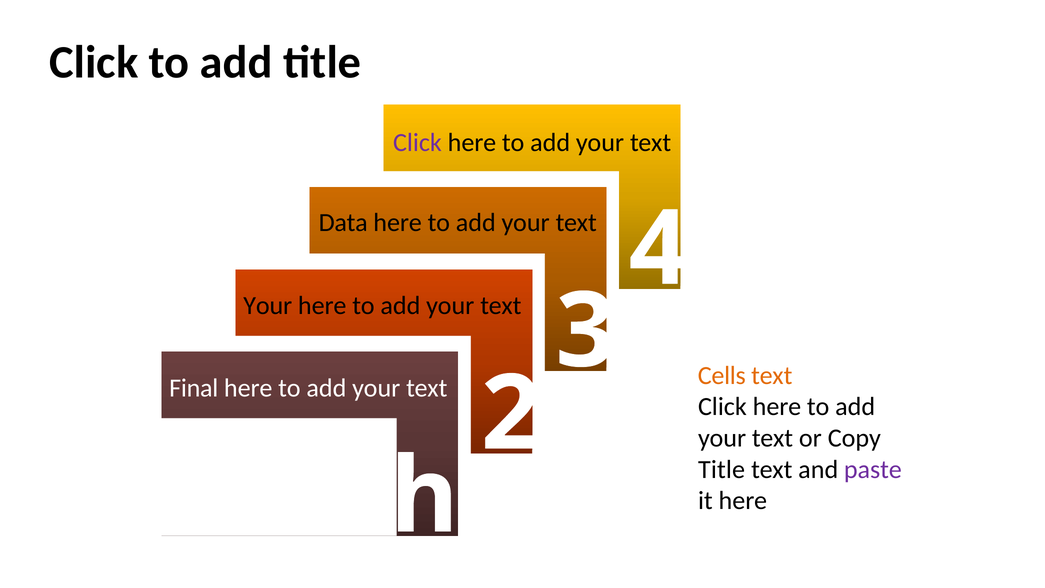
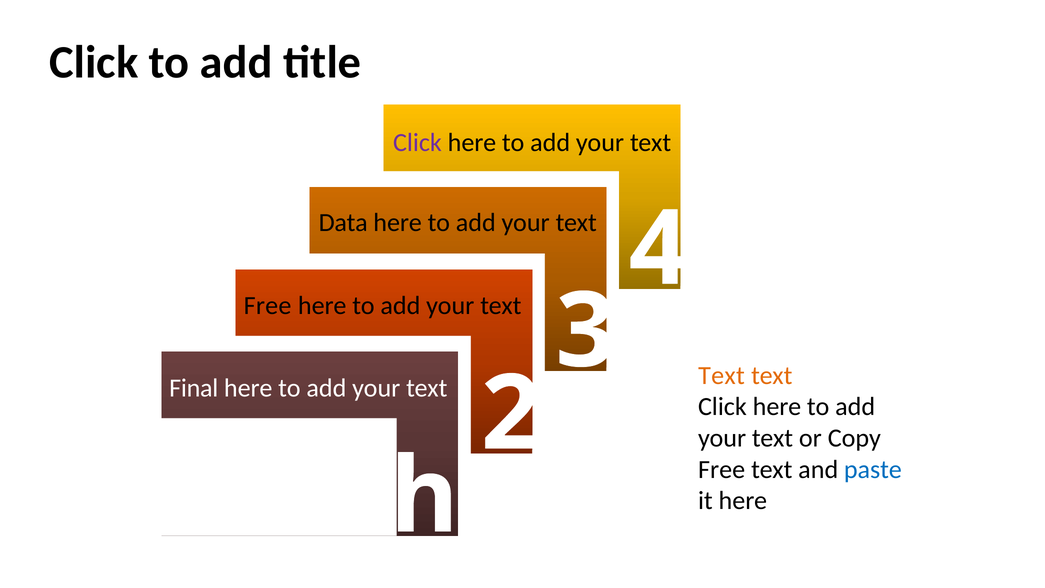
Your at (268, 305): Your -> Free
Cells at (722, 375): Cells -> Text
Title at (722, 469): Title -> Free
paste colour: purple -> blue
